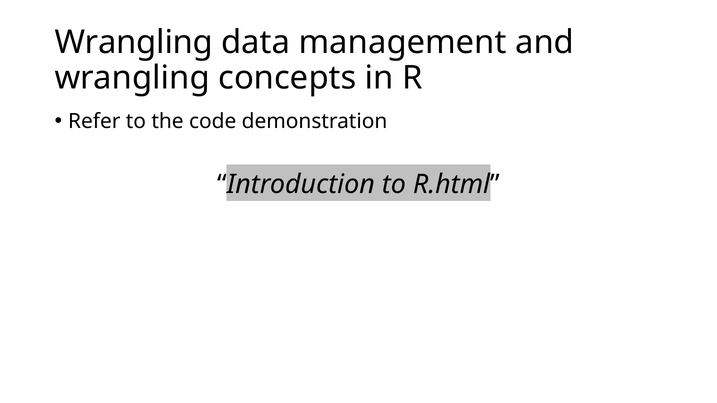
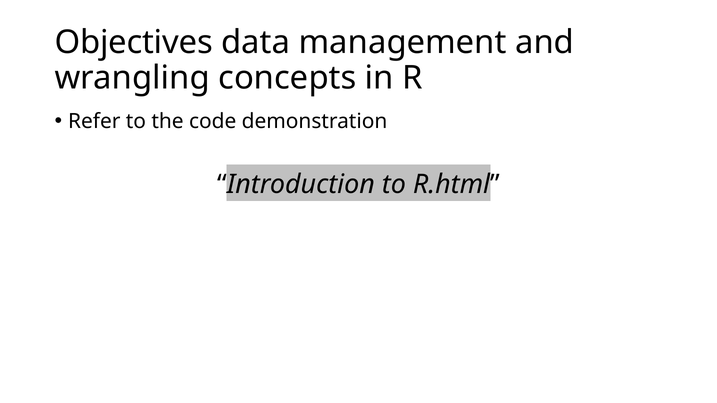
Wrangling at (134, 42): Wrangling -> Objectives
